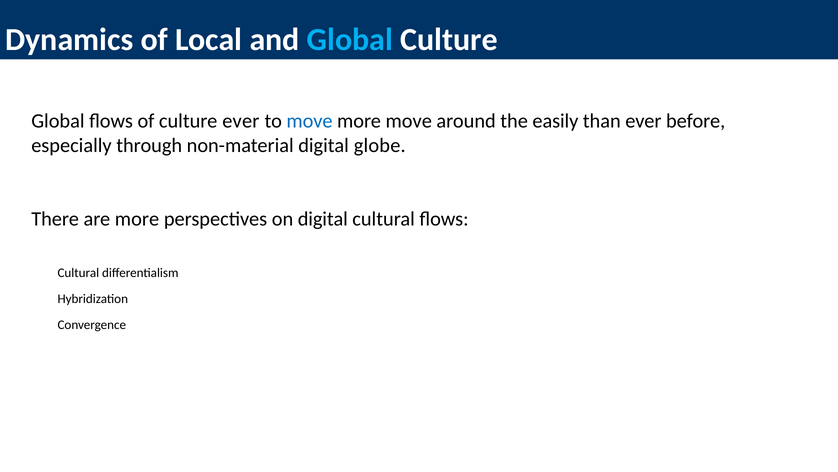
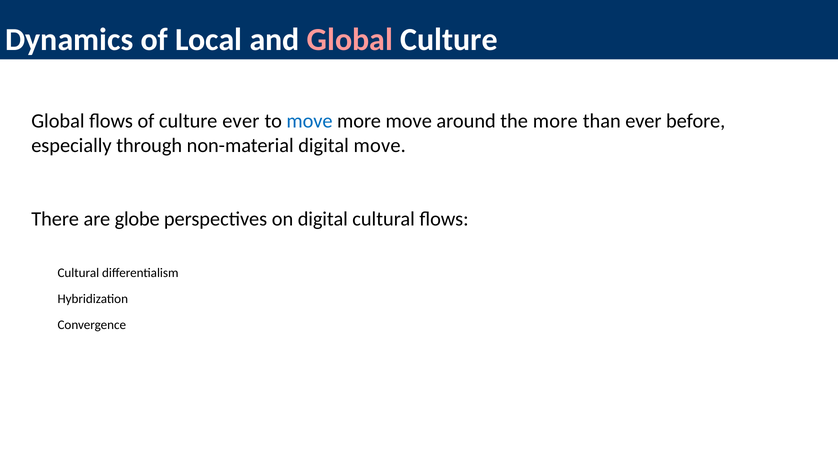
Global at (350, 40) colour: light blue -> pink
the easily: easily -> more
digital globe: globe -> move
are more: more -> globe
